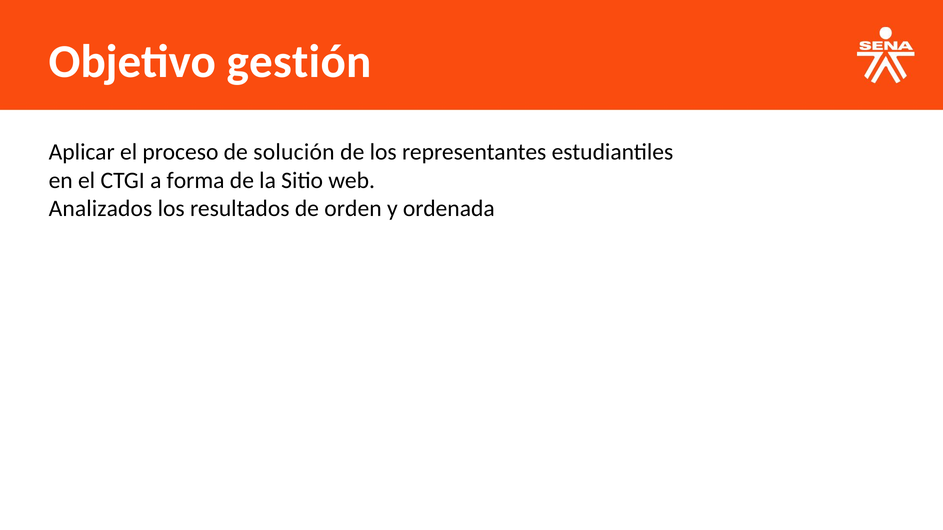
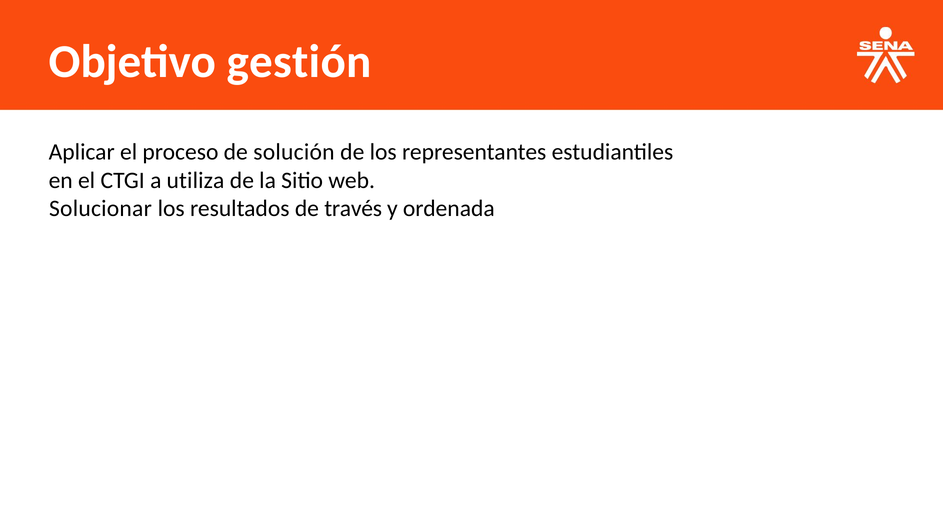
forma: forma -> utiliza
Analizados: Analizados -> Solucionar
orden: orden -> través
